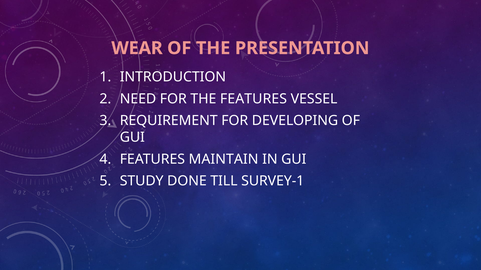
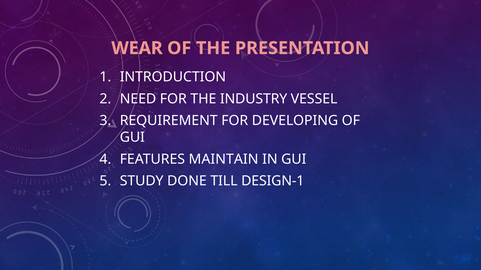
THE FEATURES: FEATURES -> INDUSTRY
SURVEY-1: SURVEY-1 -> DESIGN-1
